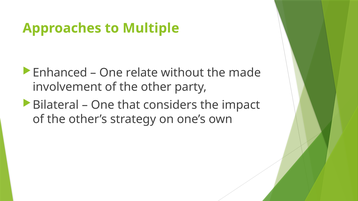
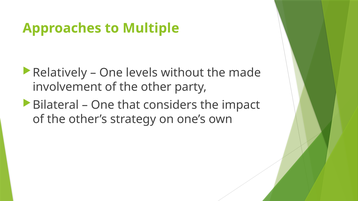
Enhanced: Enhanced -> Relatively
relate: relate -> levels
